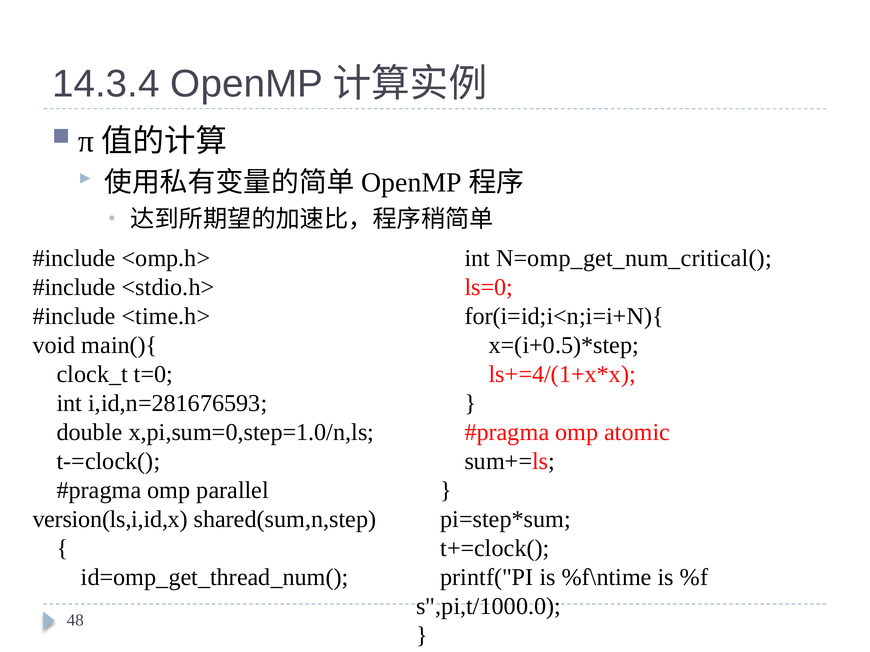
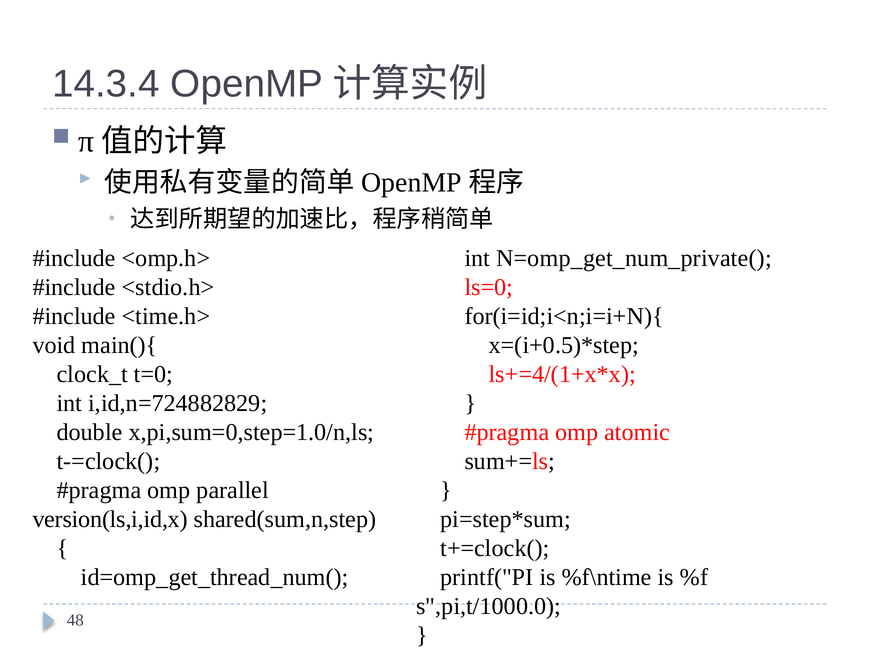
N=omp_get_num_critical(: N=omp_get_num_critical( -> N=omp_get_num_private(
i,id,n=281676593: i,id,n=281676593 -> i,id,n=724882829
